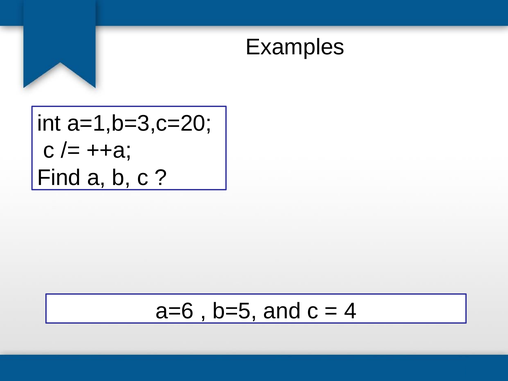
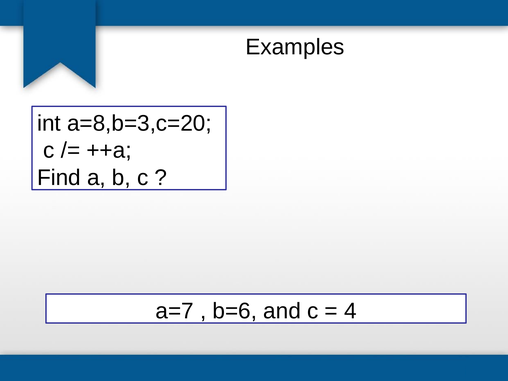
a=1,b=3,c=20: a=1,b=3,c=20 -> a=8,b=3,c=20
a=6: a=6 -> a=7
b=5: b=5 -> b=6
